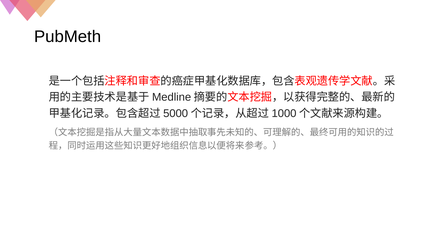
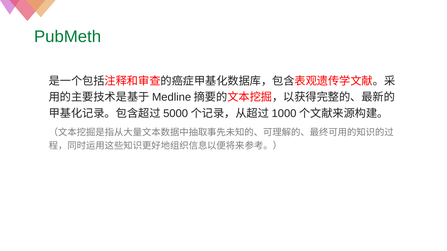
PubMeth colour: black -> green
